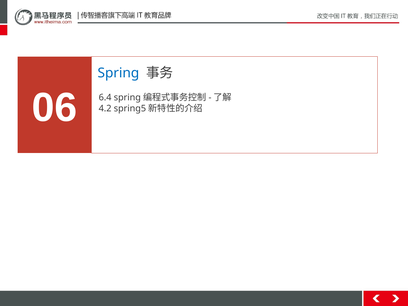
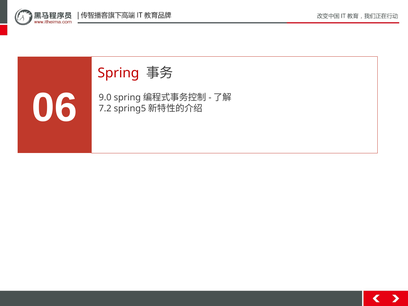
Spring colour: blue -> red
6.4: 6.4 -> 9.0
4.2: 4.2 -> 7.2
